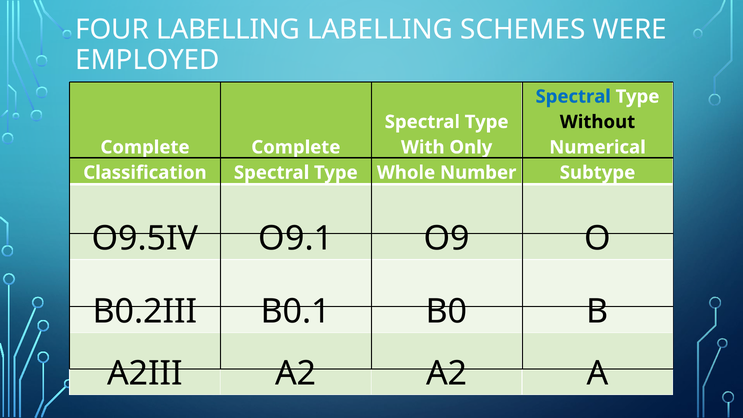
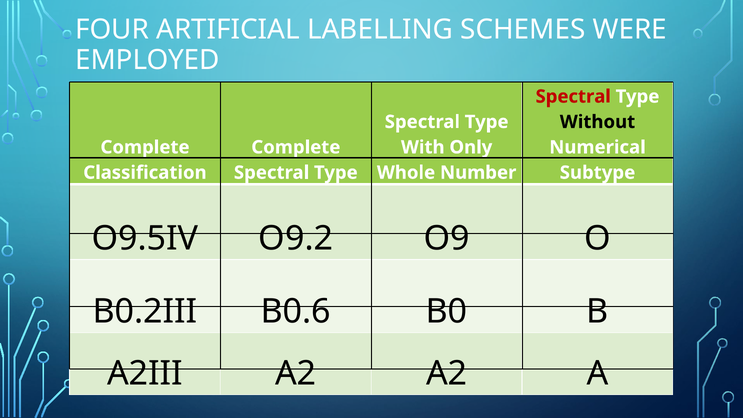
FOUR LABELLING: LABELLING -> ARTIFICIAL
Spectral at (573, 97) colour: blue -> red
O9.1: O9.1 -> O9.2
B0.1: B0.1 -> B0.6
